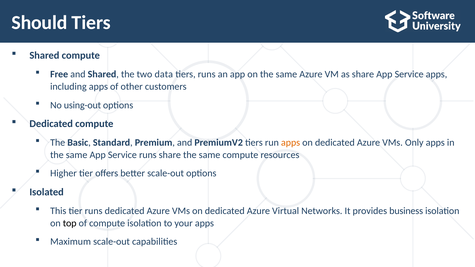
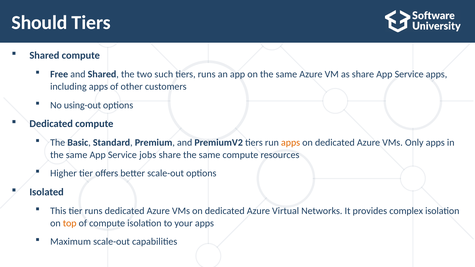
data: data -> such
Service runs: runs -> jobs
business: business -> complex
top colour: black -> orange
